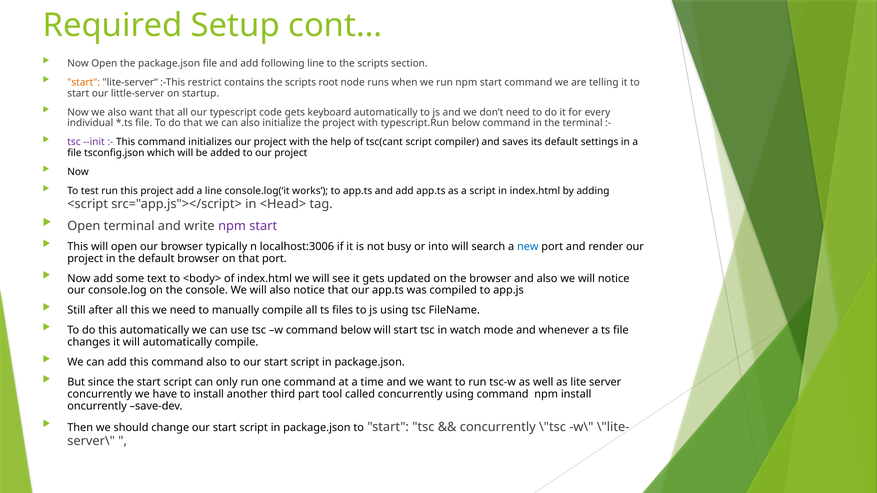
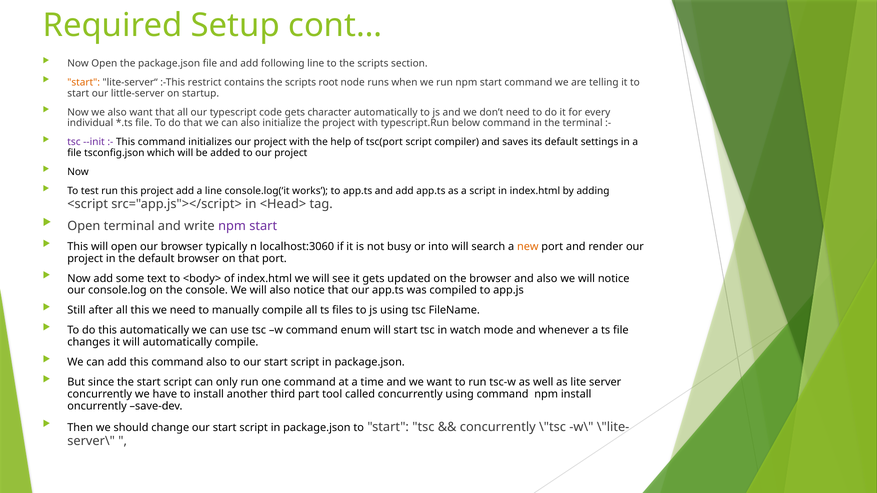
keyboard: keyboard -> character
tsc(cant: tsc(cant -> tsc(port
localhost:3006: localhost:3006 -> localhost:3060
new colour: blue -> orange
command below: below -> enum
